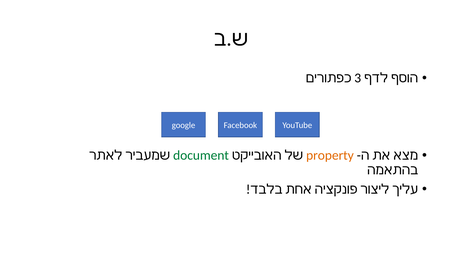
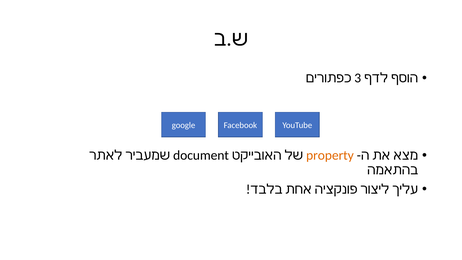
document colour: green -> black
